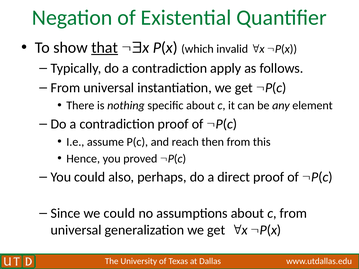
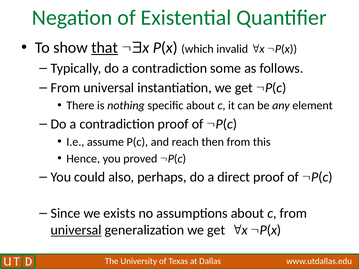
apply: apply -> some
we could: could -> exists
universal at (76, 230) underline: none -> present
